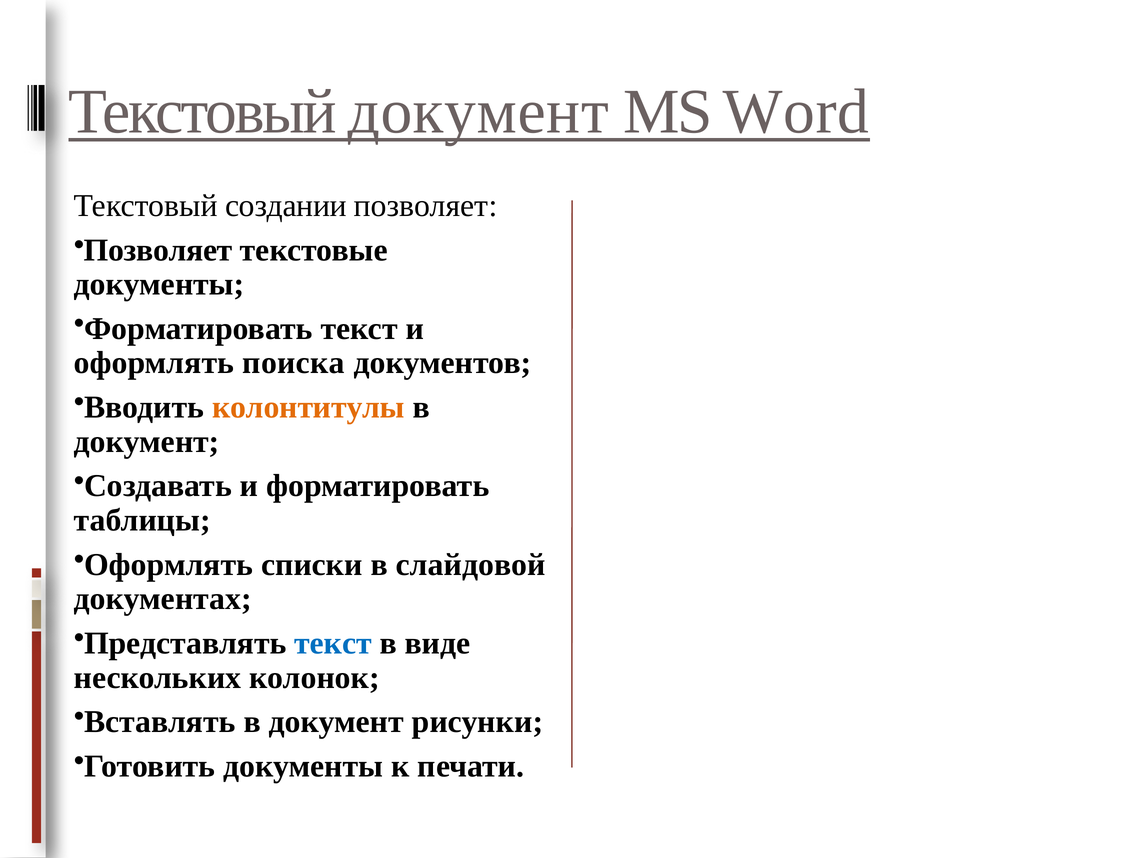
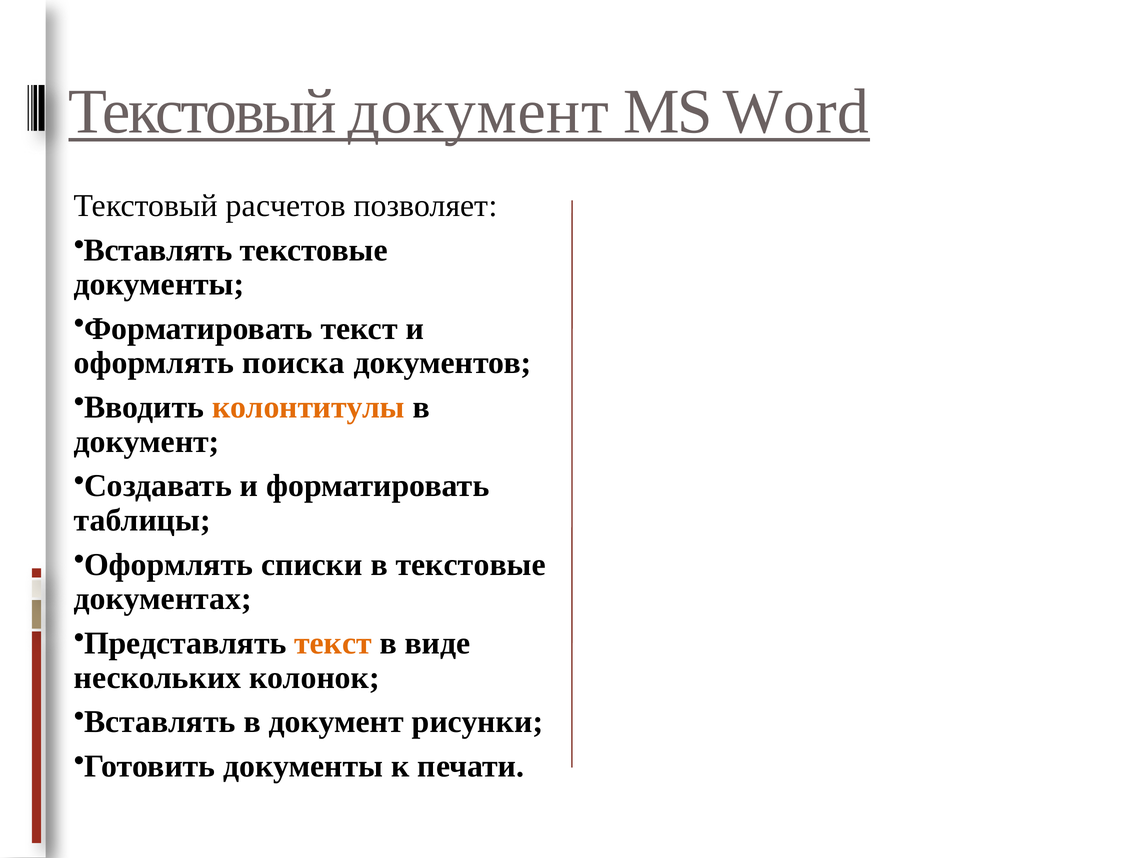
создании: создании -> расчетов
Позволяет at (158, 250): Позволяет -> Вставлять
в слайдовой: слайдовой -> текстовые
текст at (333, 643) colour: blue -> orange
